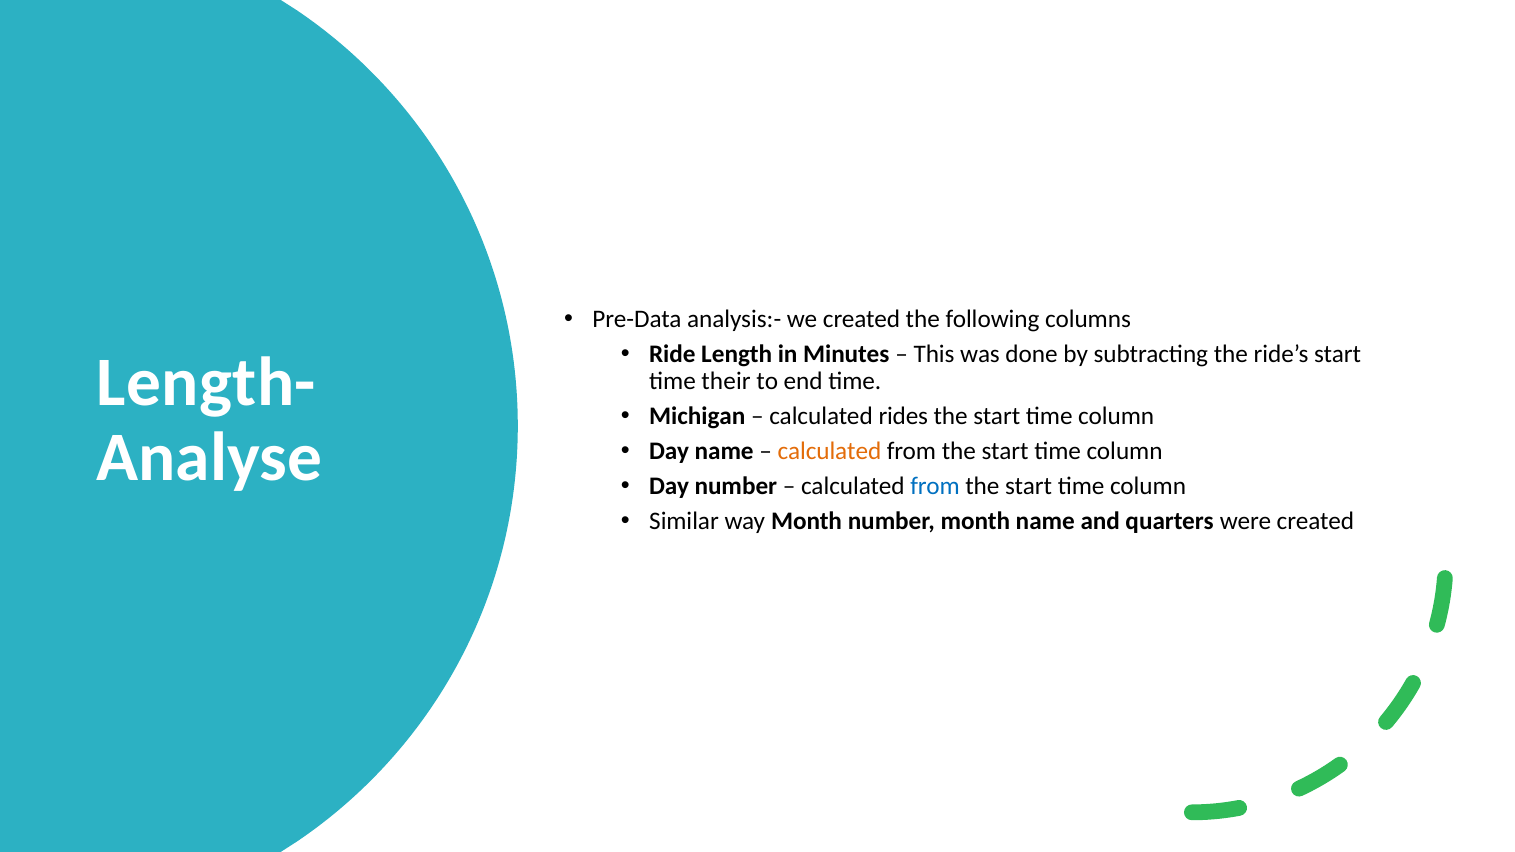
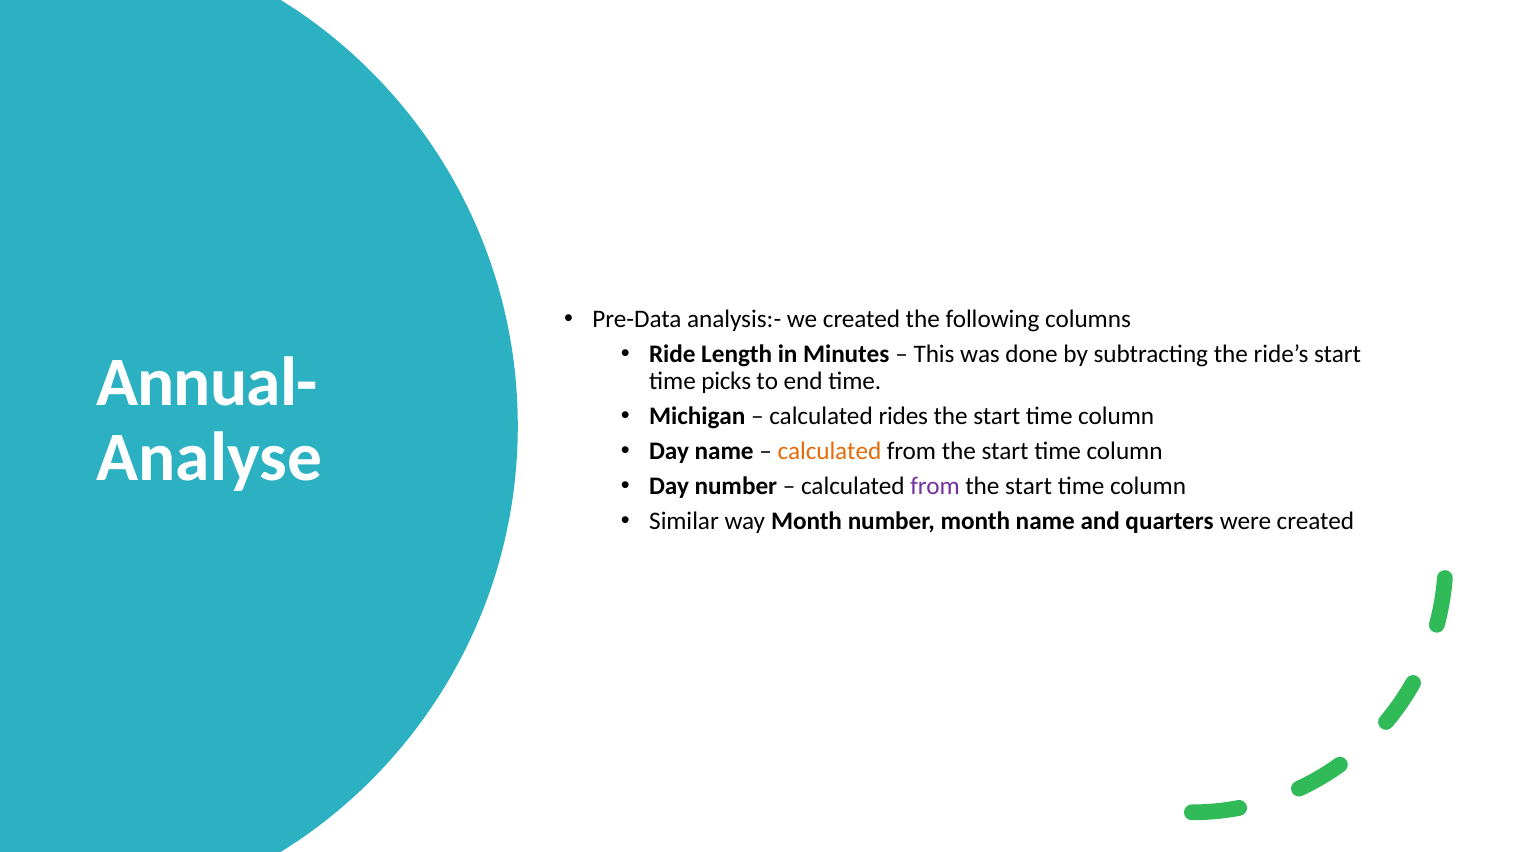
Length-: Length- -> Annual-
their: their -> picks
from at (935, 487) colour: blue -> purple
